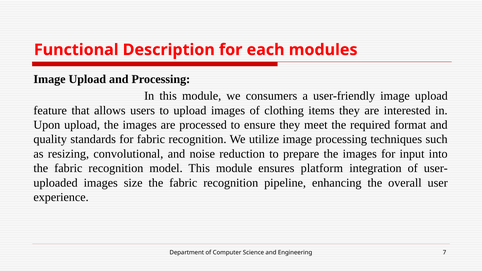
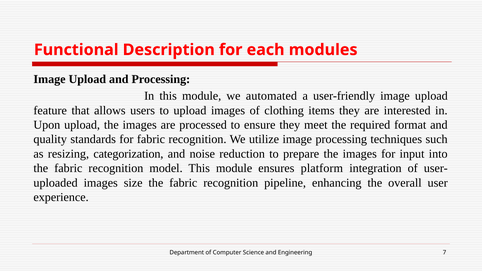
consumers: consumers -> automated
convolutional: convolutional -> categorization
